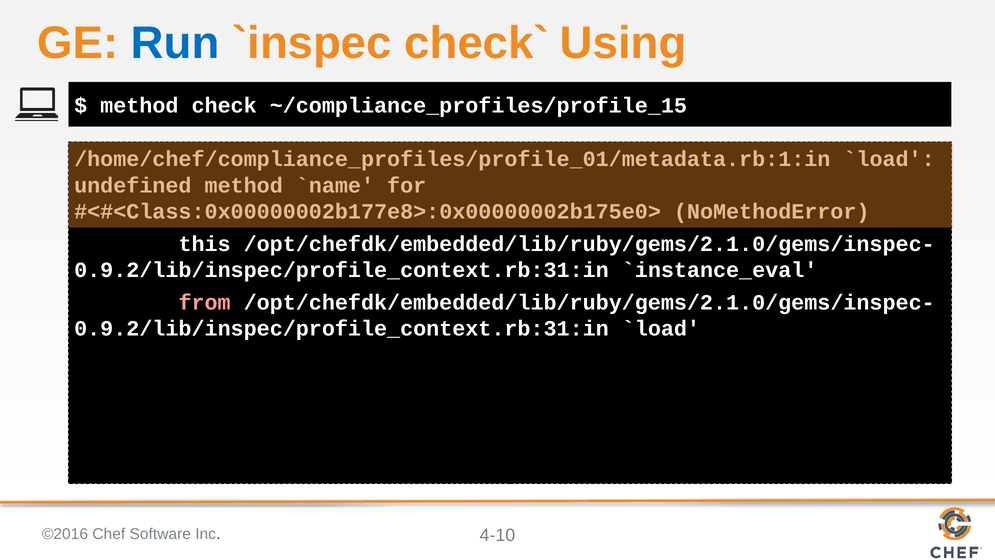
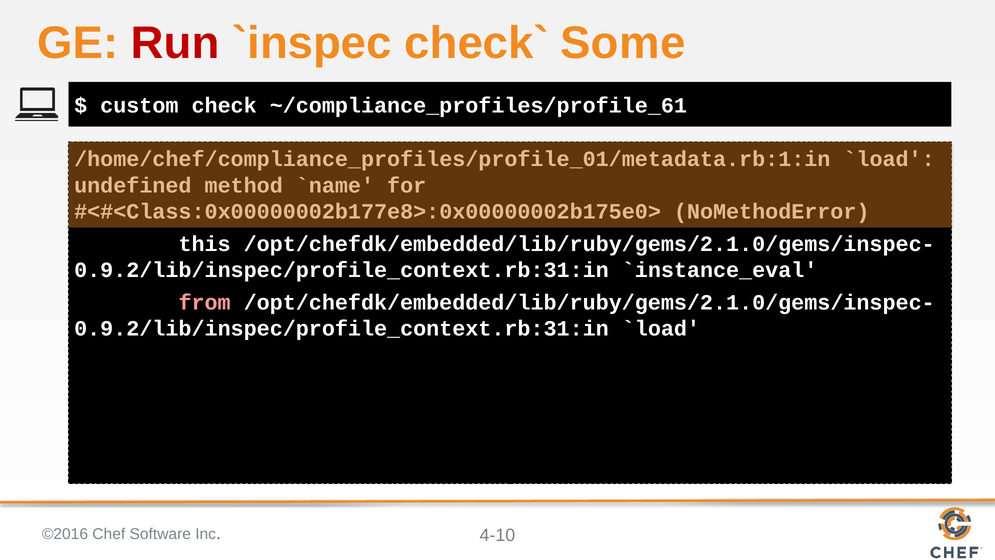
Run colour: blue -> red
Using: Using -> Some
method at (139, 106): method -> custom
~/compliance_profiles/profile_15: ~/compliance_profiles/profile_15 -> ~/compliance_profiles/profile_61
